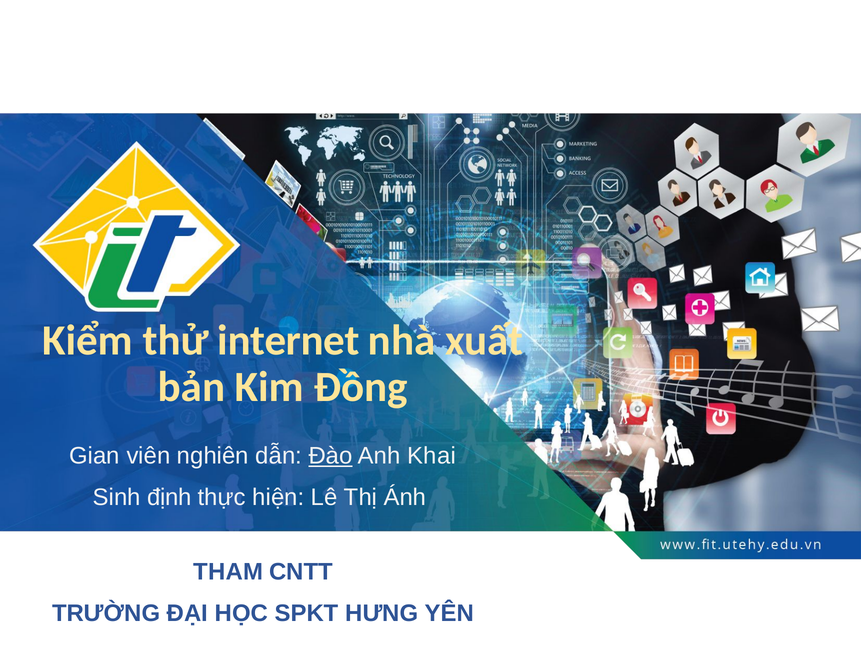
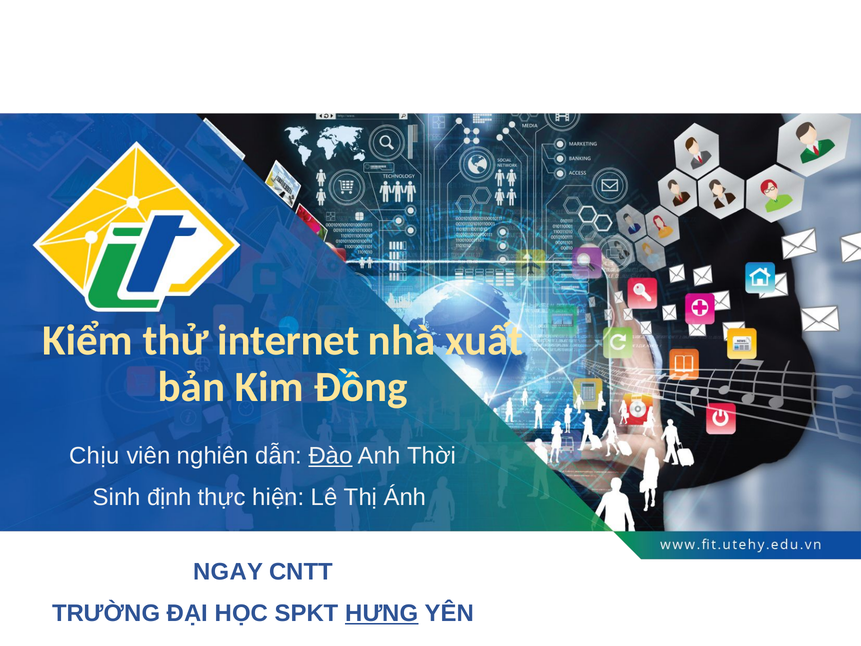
Gian: Gian -> Chịu
Khai: Khai -> Thời
THAM: THAM -> NGAY
HƯNG underline: none -> present
